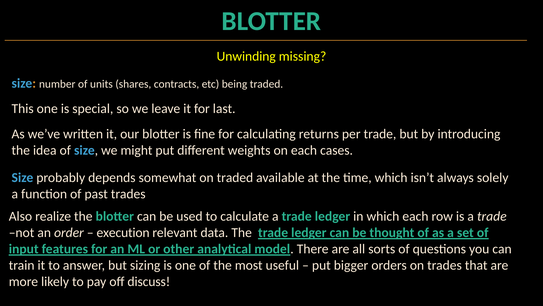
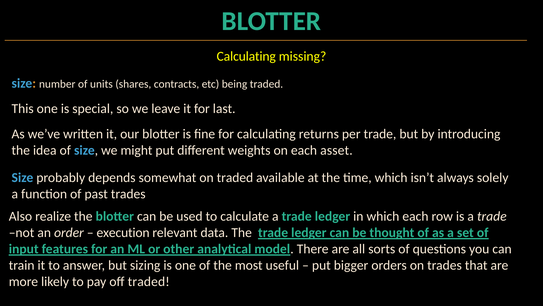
Unwinding at (246, 56): Unwinding -> Calculating
cases: cases -> asset
off discuss: discuss -> traded
